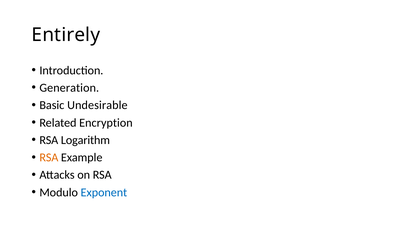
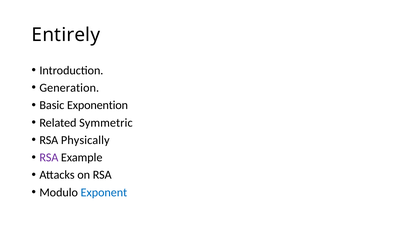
Undesirable: Undesirable -> Exponention
Encryption: Encryption -> Symmetric
Logarithm: Logarithm -> Physically
RSA at (49, 157) colour: orange -> purple
